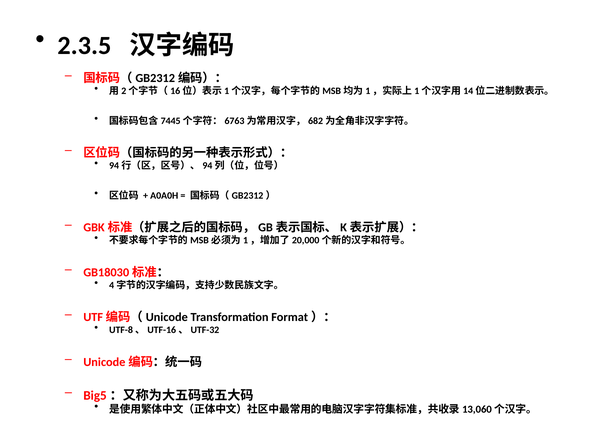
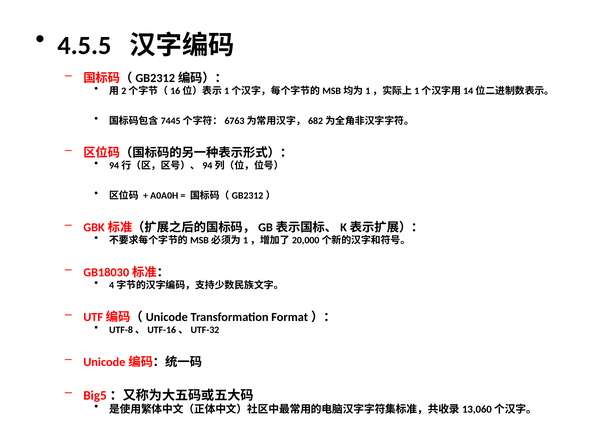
2.3.5: 2.3.5 -> 4.5.5
